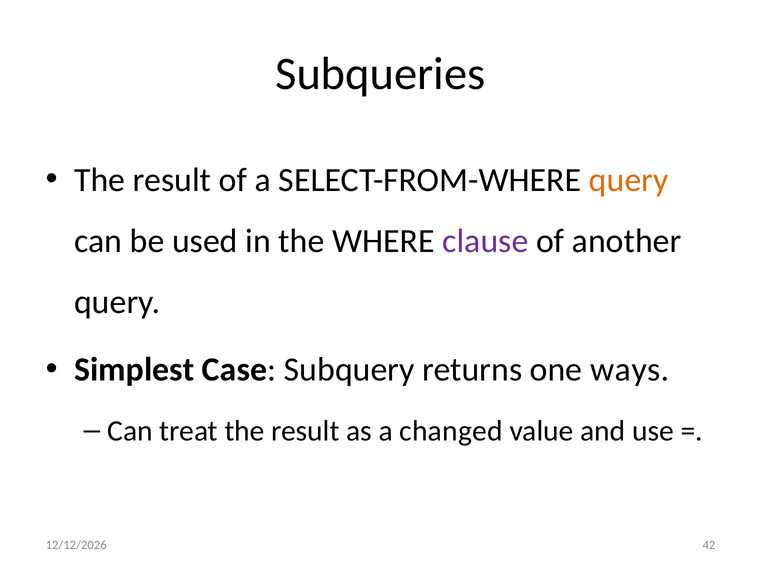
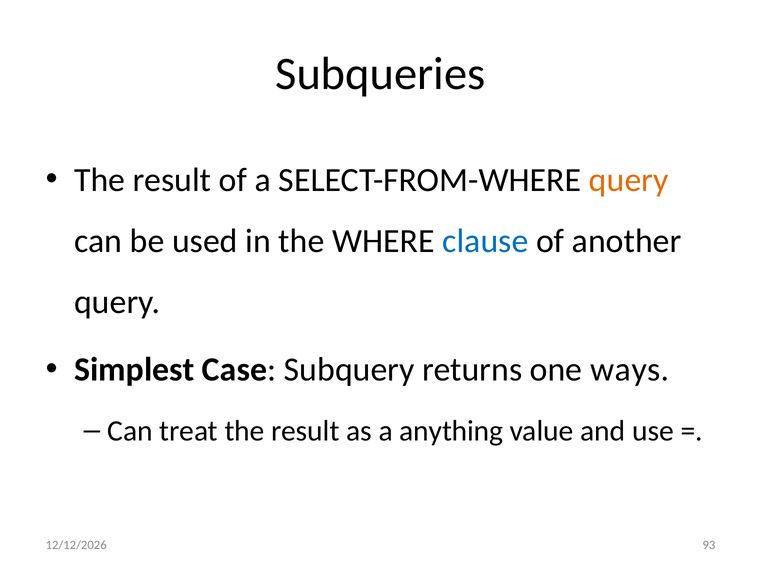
clause colour: purple -> blue
changed: changed -> anything
42: 42 -> 93
